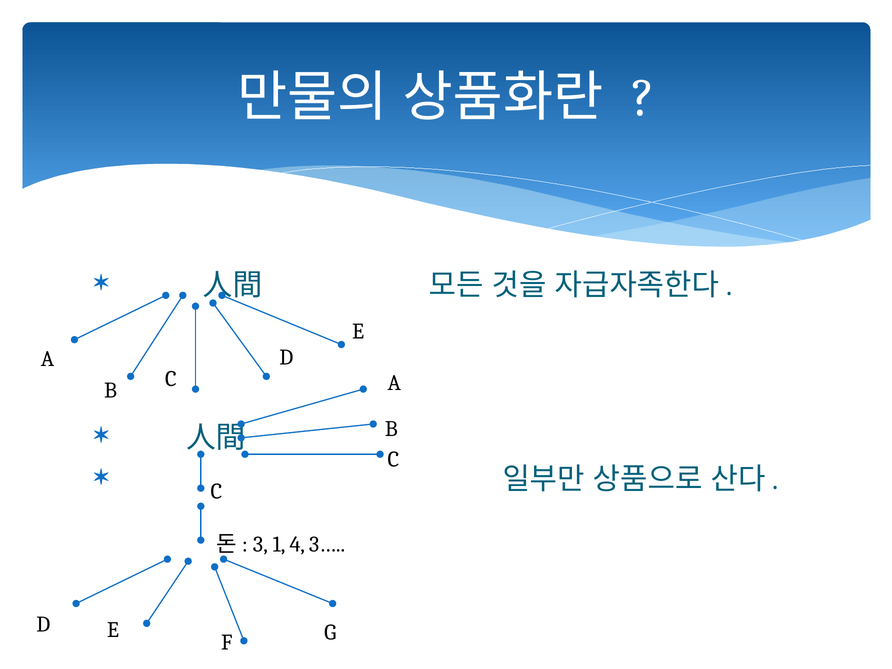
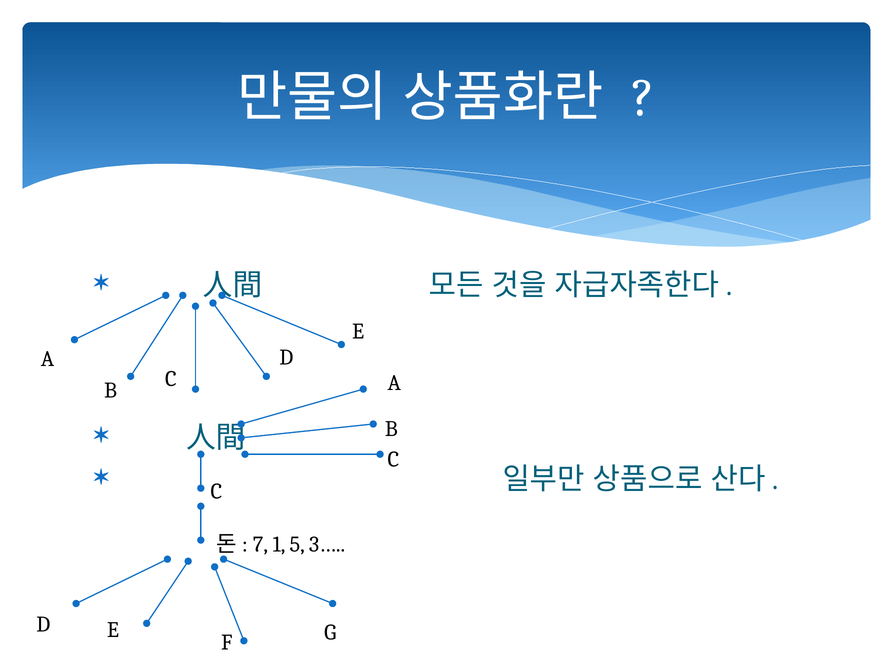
3: 3 -> 7
4: 4 -> 5
